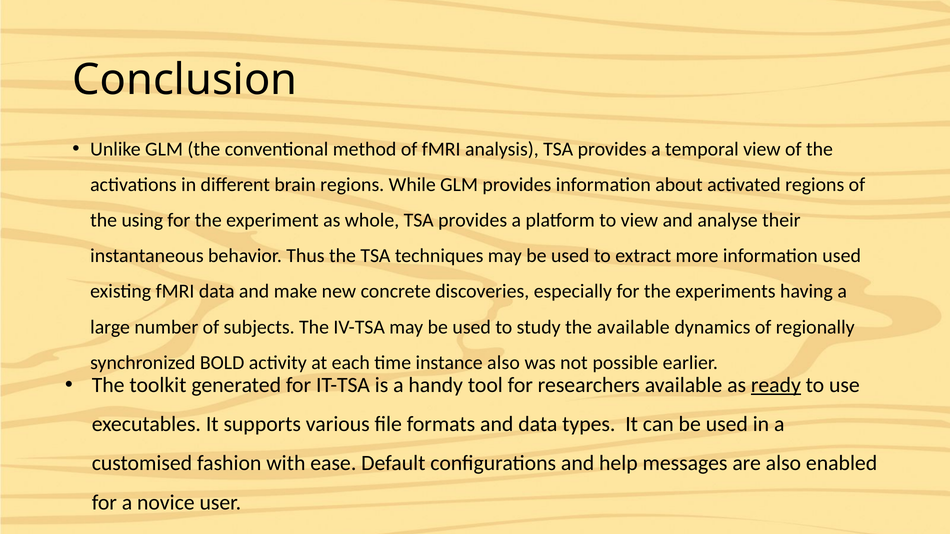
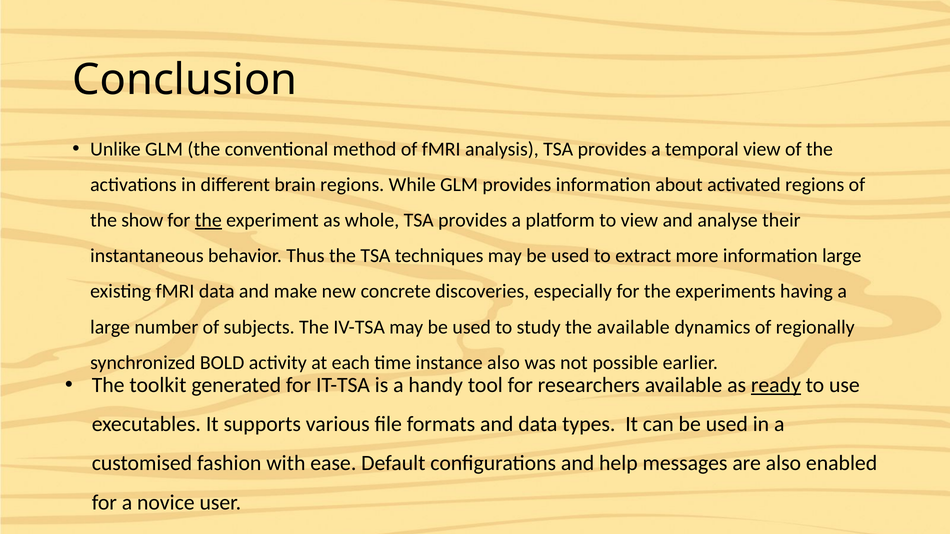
using: using -> show
the at (208, 220) underline: none -> present
information used: used -> large
